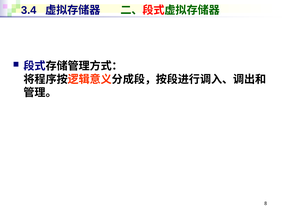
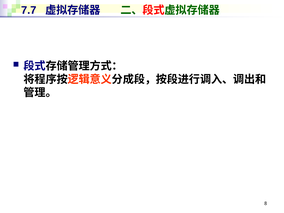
3.4: 3.4 -> 7.7
